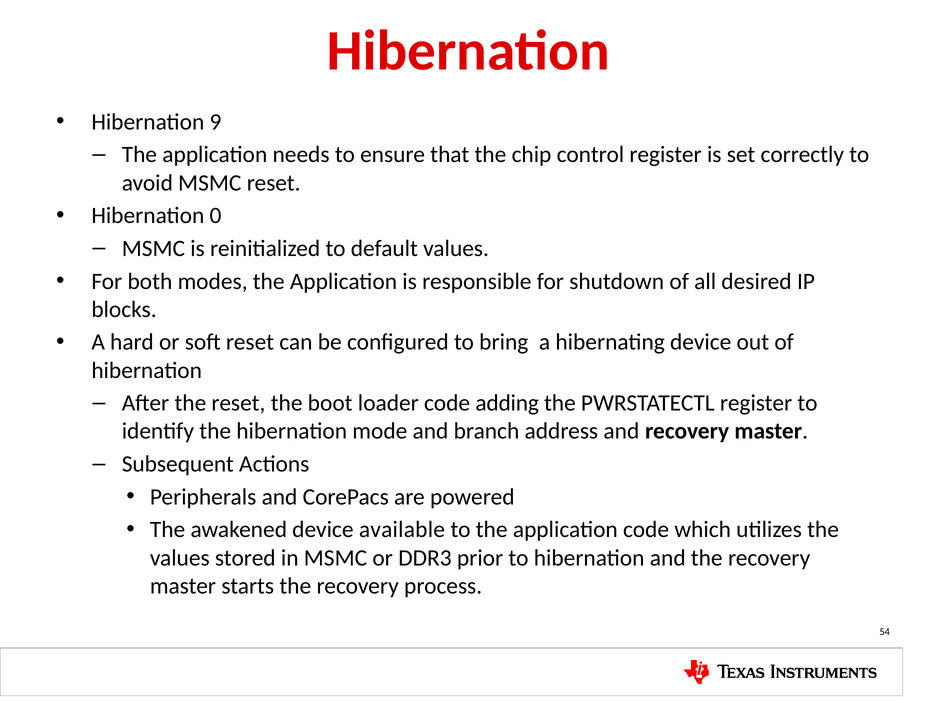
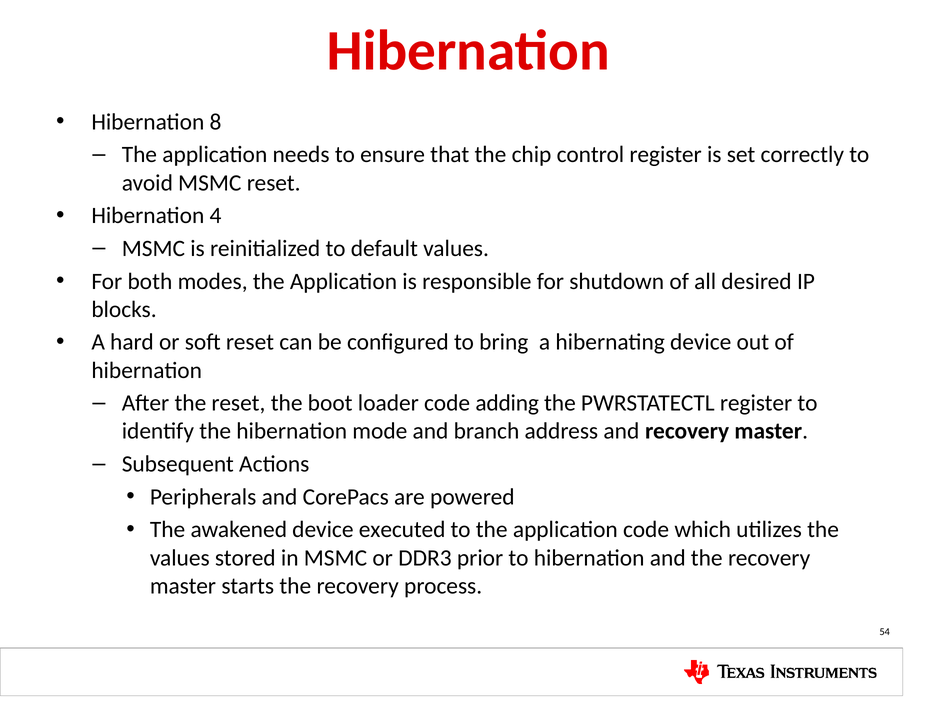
9: 9 -> 8
0: 0 -> 4
available: available -> executed
